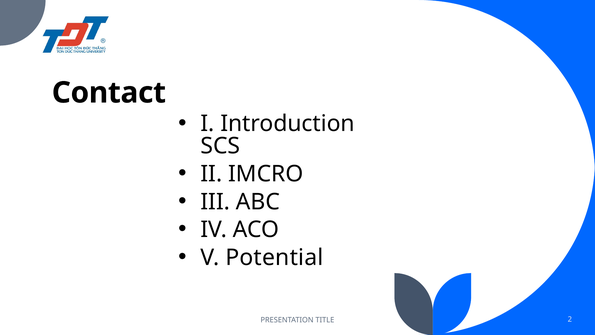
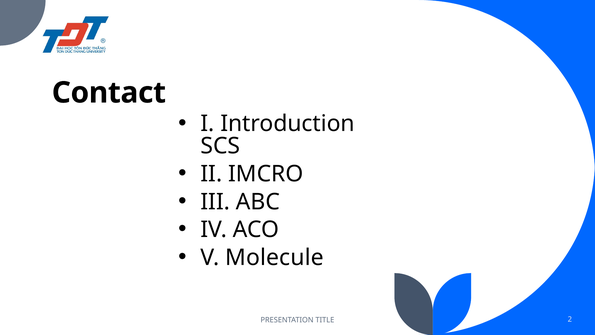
Potential: Potential -> Molecule
